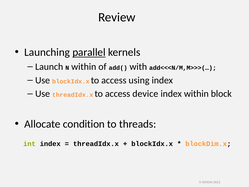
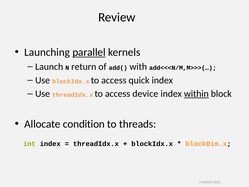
N within: within -> return
using: using -> quick
within at (196, 94) underline: none -> present
